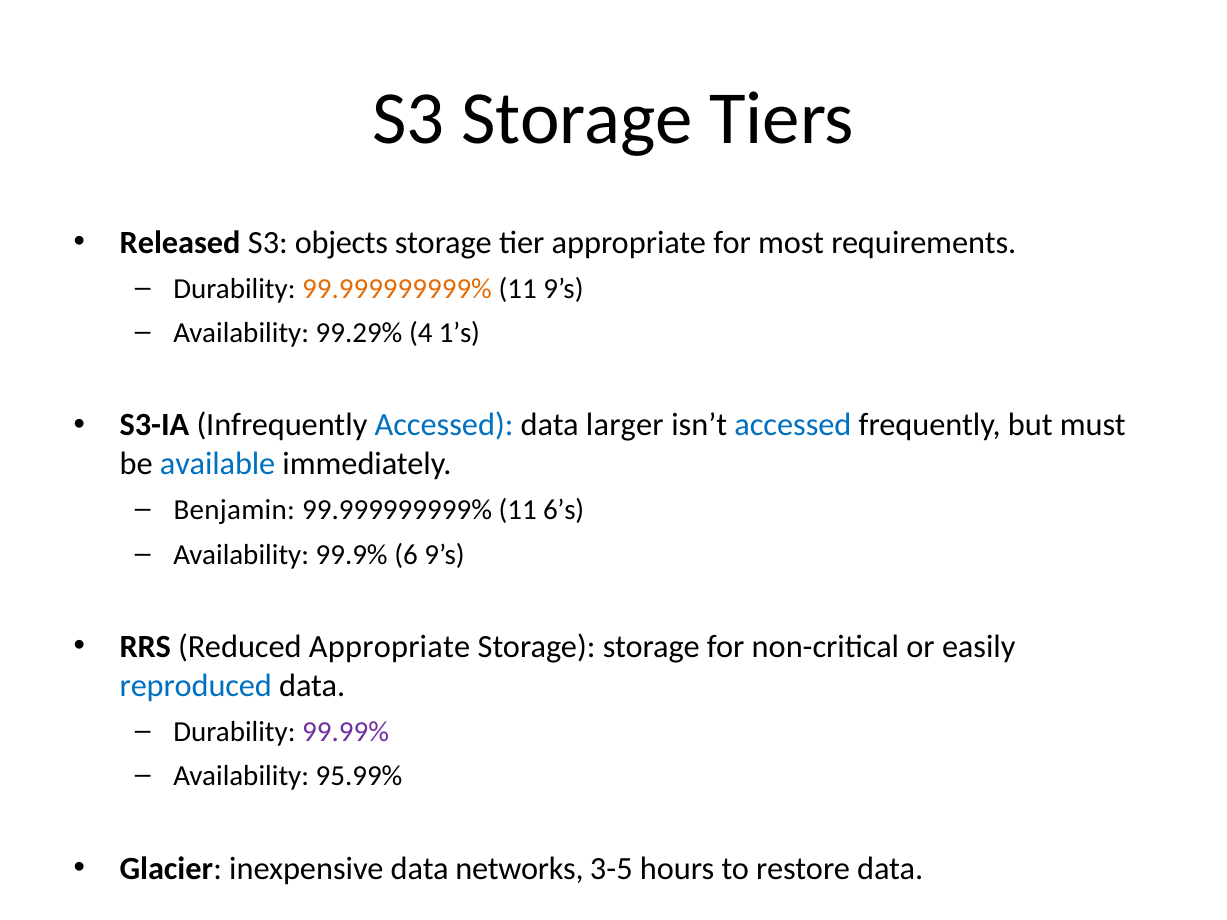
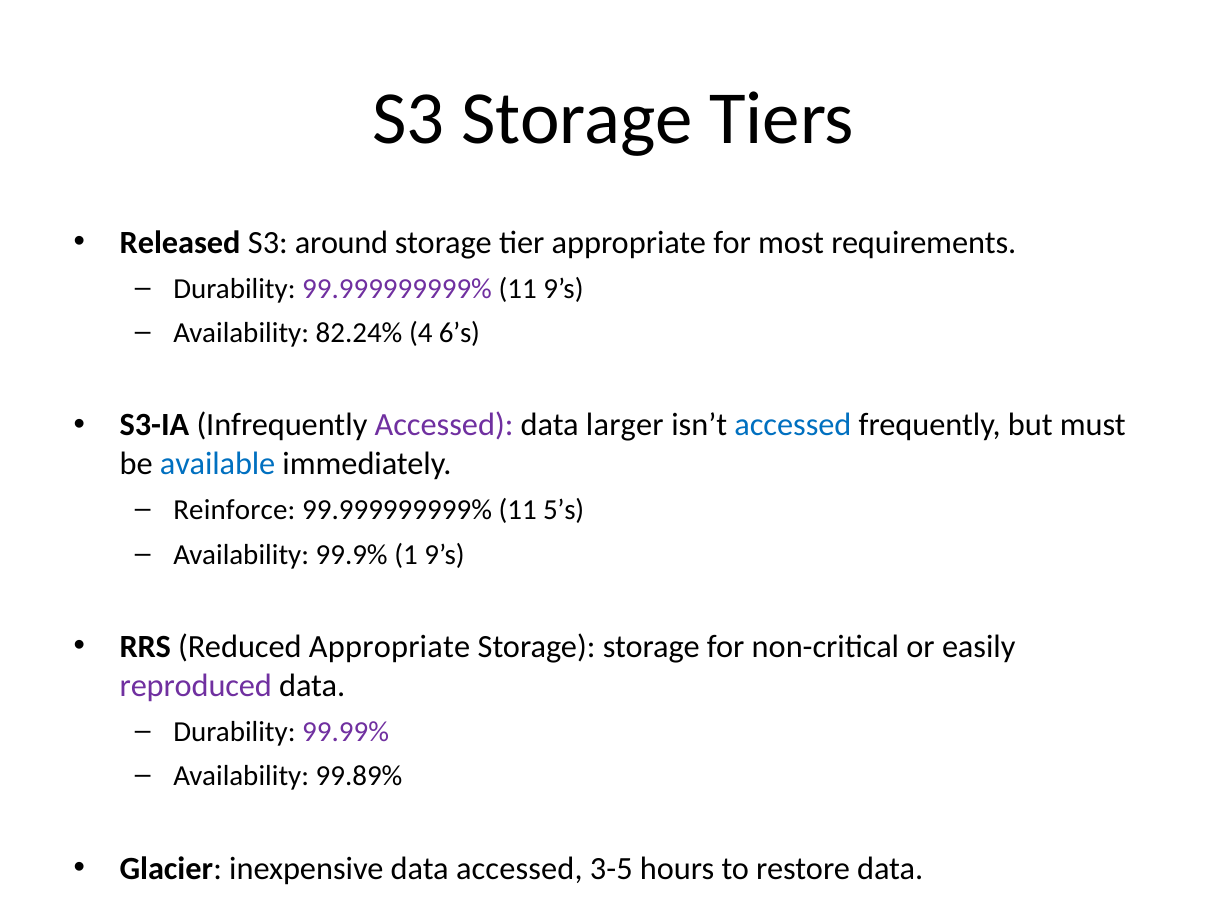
objects: objects -> around
99.999999999% at (397, 289) colour: orange -> purple
99.29%: 99.29% -> 82.24%
1’s: 1’s -> 6’s
Accessed at (444, 425) colour: blue -> purple
Benjamin: Benjamin -> Reinforce
6’s: 6’s -> 5’s
6: 6 -> 1
reproduced colour: blue -> purple
95.99%: 95.99% -> 99.89%
data networks: networks -> accessed
